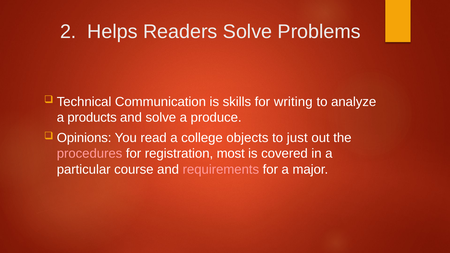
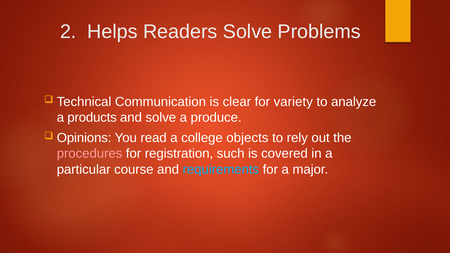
skills: skills -> clear
writing: writing -> variety
just: just -> rely
most: most -> such
requirements colour: pink -> light blue
